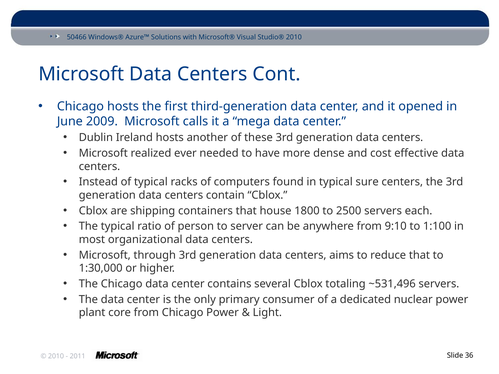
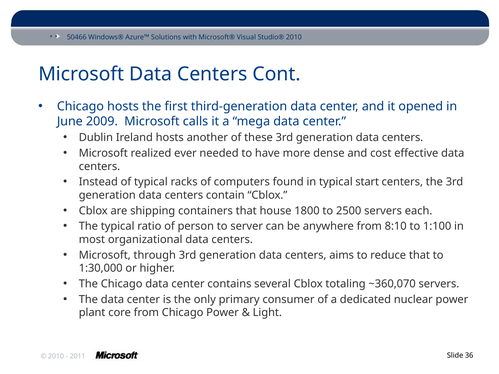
sure: sure -> start
9:10: 9:10 -> 8:10
~531,496: ~531,496 -> ~360,070
